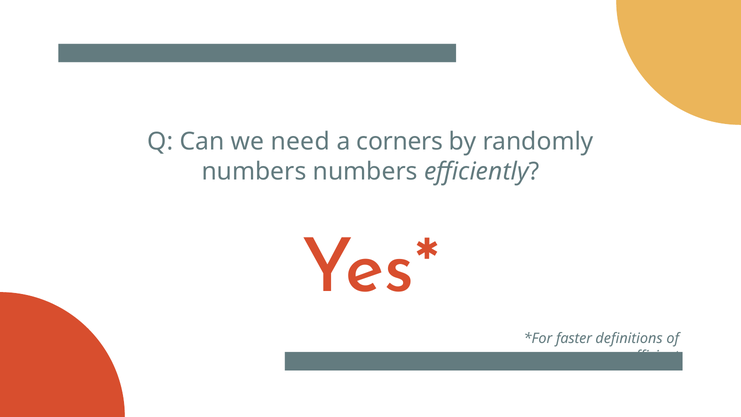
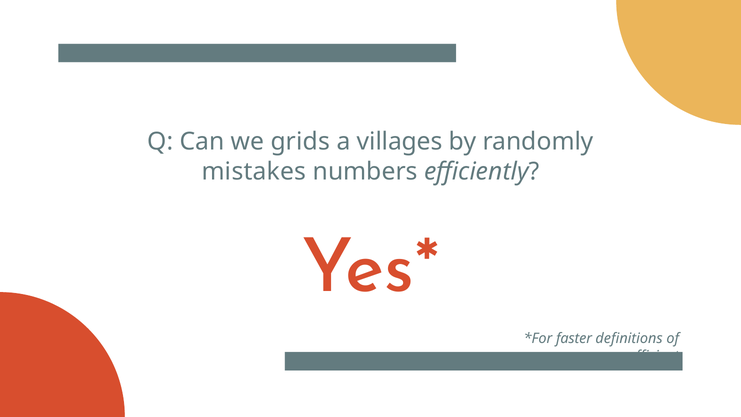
need: need -> grids
corners: corners -> villages
numbers at (254, 171): numbers -> mistakes
